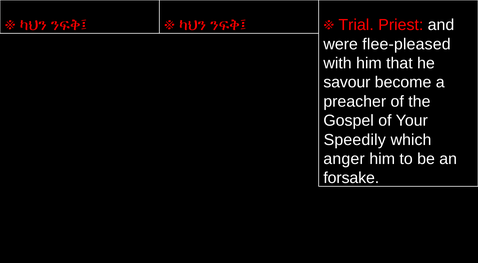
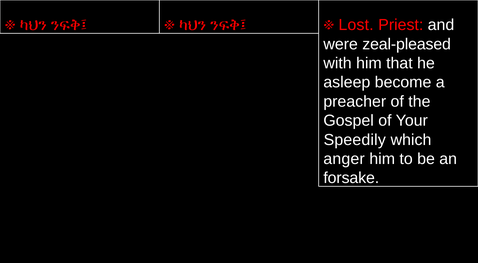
Trial: Trial -> Lost
flee-pleased: flee-pleased -> zeal-pleased
savour: savour -> asleep
